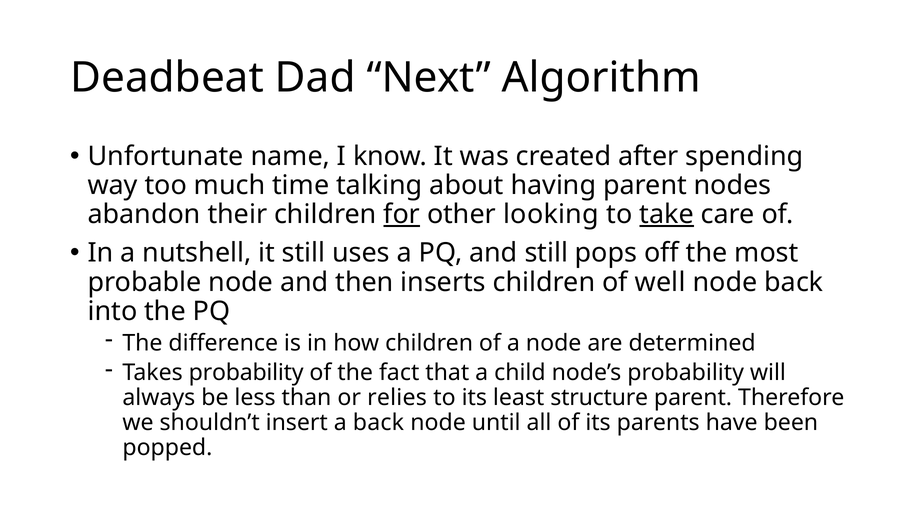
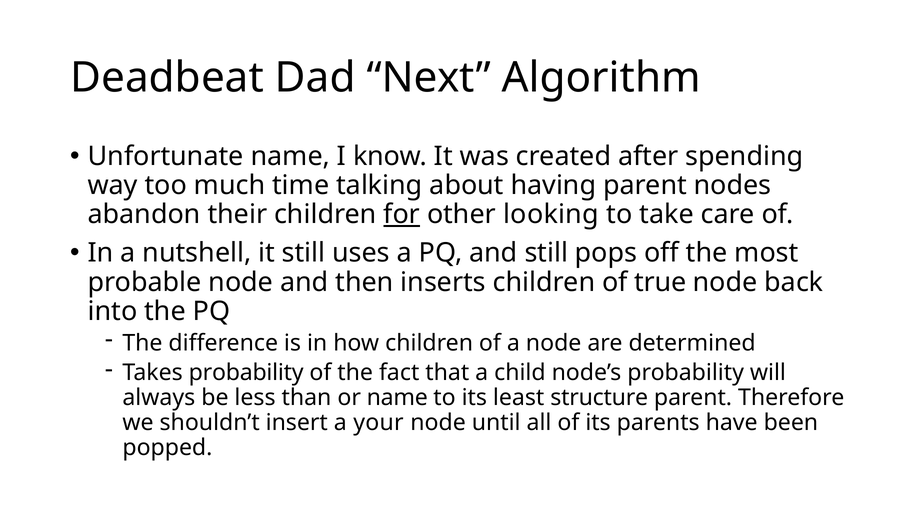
take underline: present -> none
well: well -> true
or relies: relies -> name
a back: back -> your
